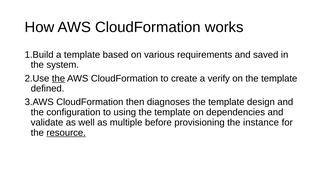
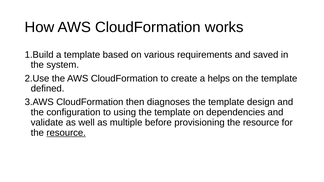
the at (58, 79) underline: present -> none
verify: verify -> helps
provisioning the instance: instance -> resource
